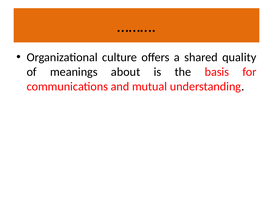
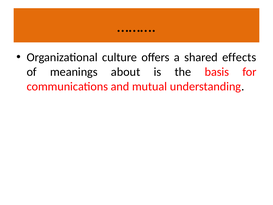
quality: quality -> effects
